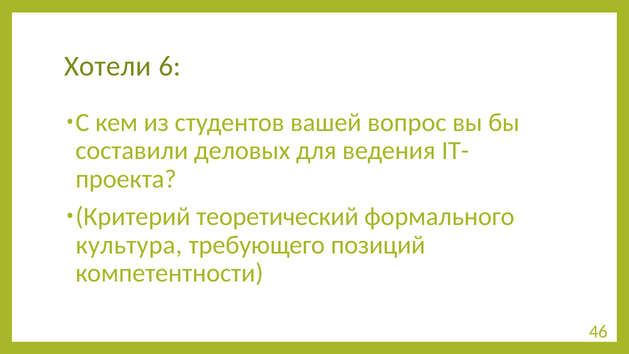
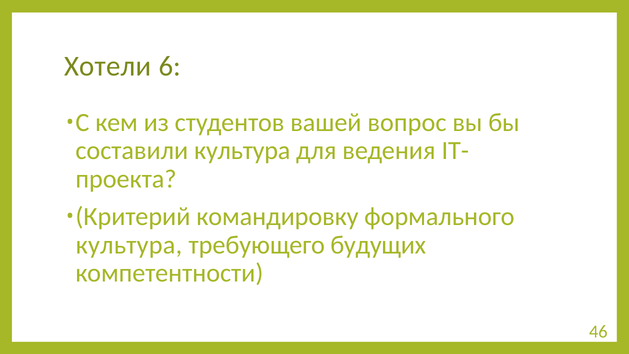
составили деловых: деловых -> культура
теоретический: теоретический -> командировку
позиций: позиций -> будущих
